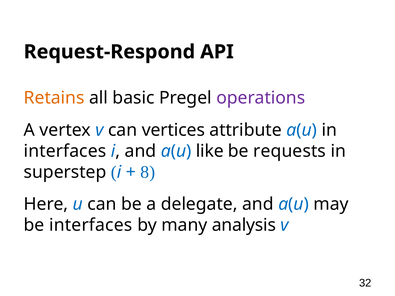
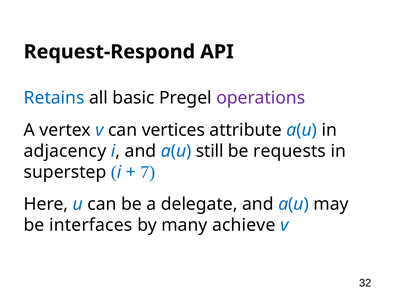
Retains colour: orange -> blue
interfaces at (65, 151): interfaces -> adjacency
like: like -> still
8: 8 -> 7
analysis: analysis -> achieve
